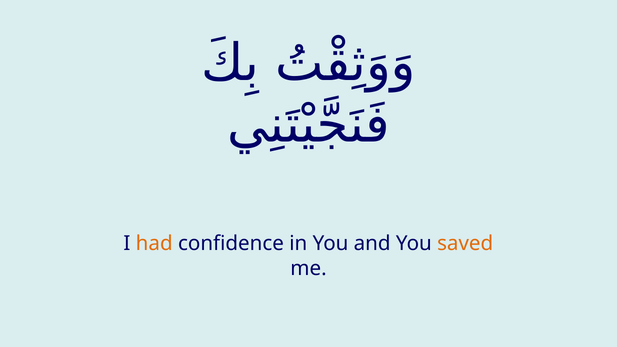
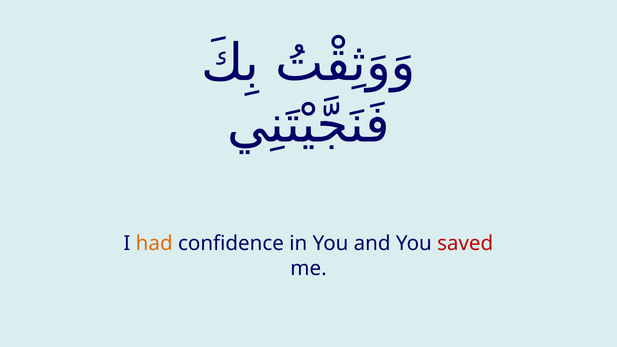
saved colour: orange -> red
